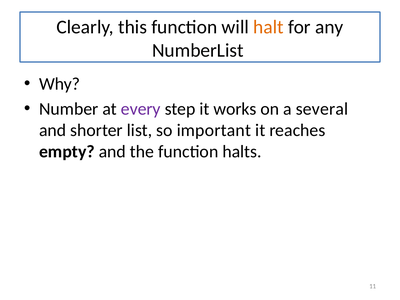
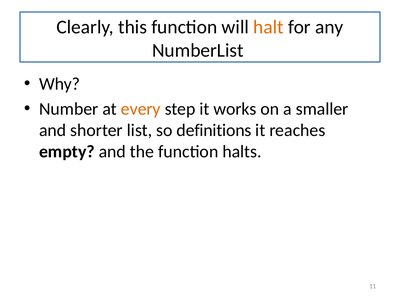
every colour: purple -> orange
several: several -> smaller
important: important -> definitions
